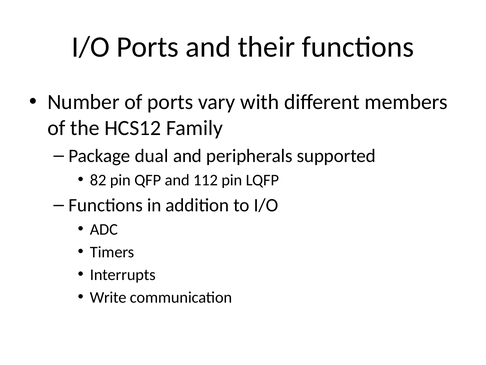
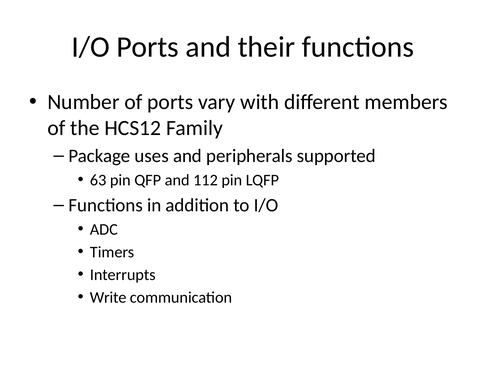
dual: dual -> uses
82: 82 -> 63
